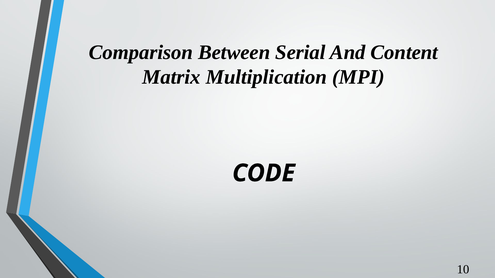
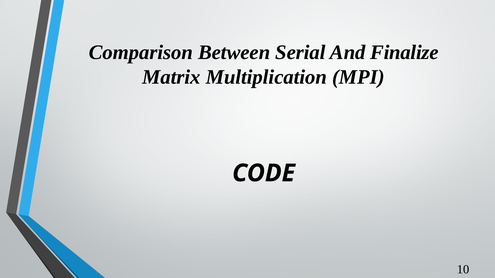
Content: Content -> Finalize
